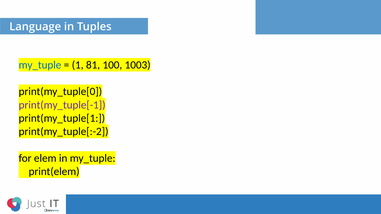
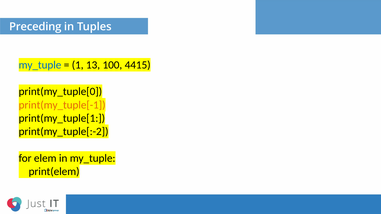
Language: Language -> Preceding
81: 81 -> 13
1003: 1003 -> 4415
print(my_tuple[-1 colour: purple -> orange
